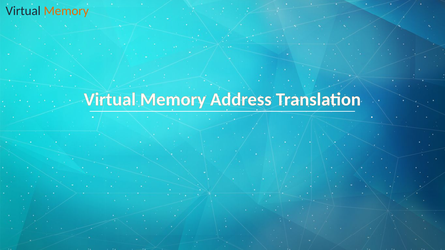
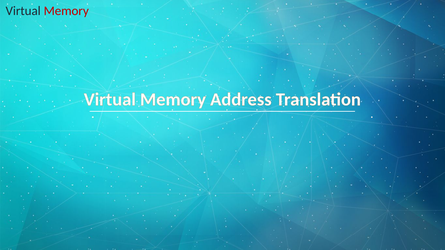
Memory at (66, 11) colour: orange -> red
